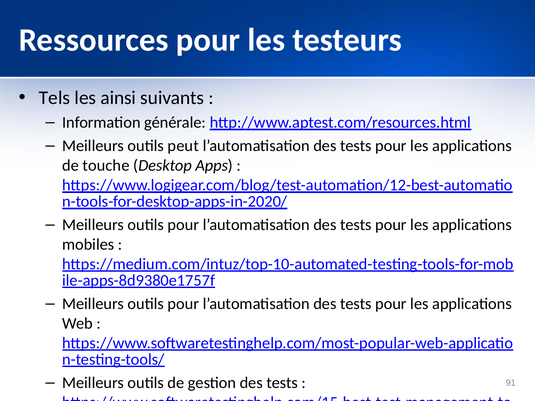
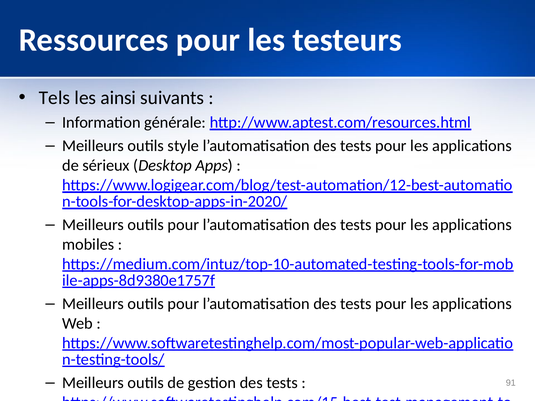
peut: peut -> style
touche: touche -> sérieux
